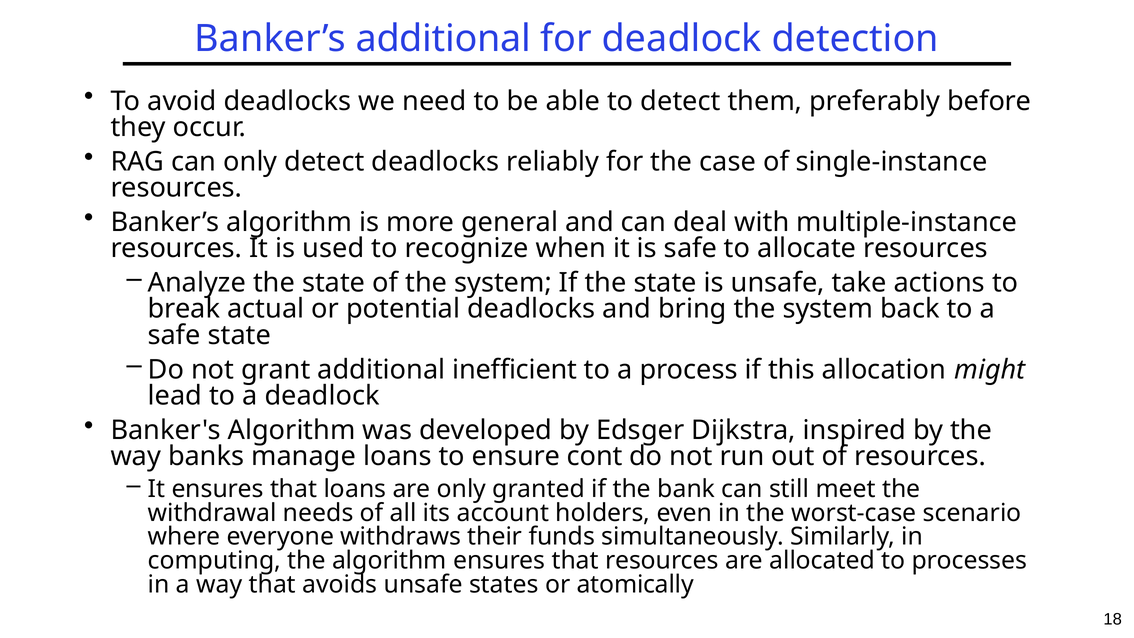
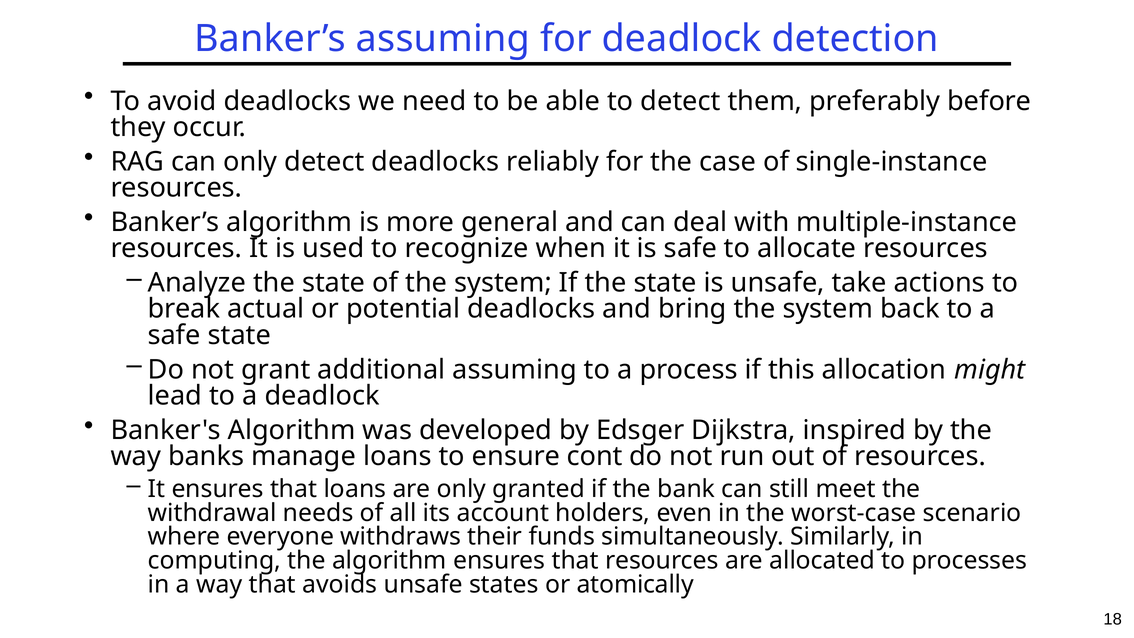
Banker’s additional: additional -> assuming
additional inefficient: inefficient -> assuming
